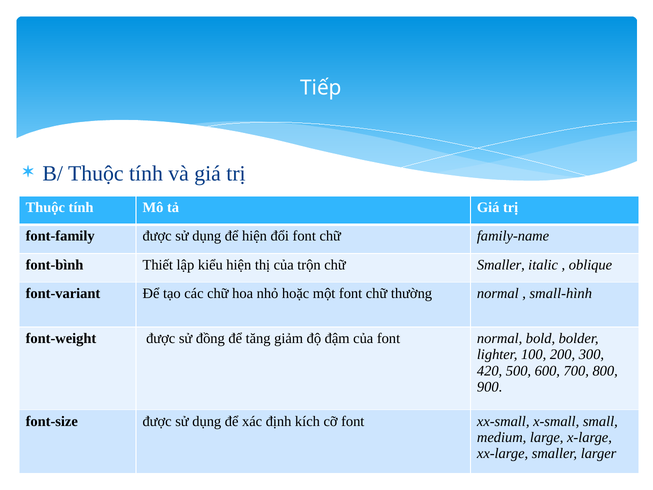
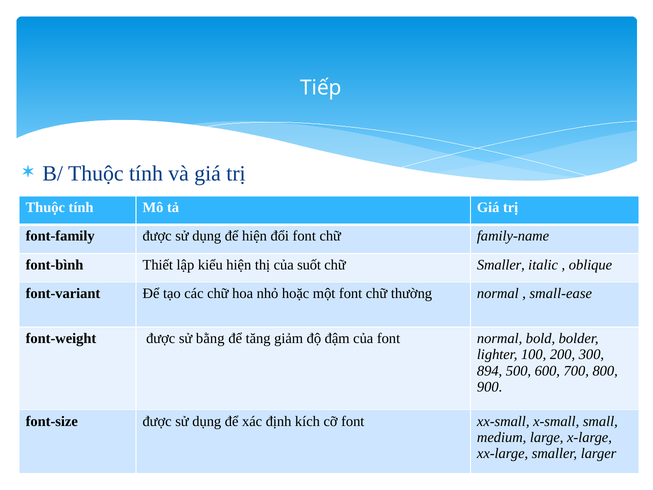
trộn: trộn -> suốt
small-hình: small-hình -> small-ease
đồng: đồng -> bằng
420: 420 -> 894
